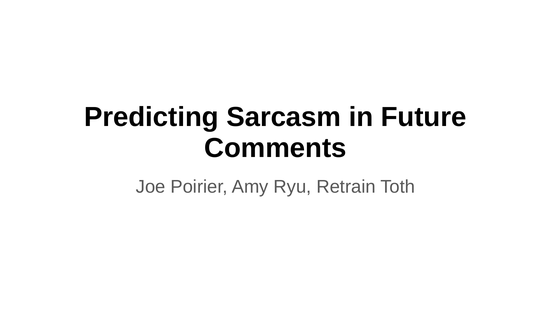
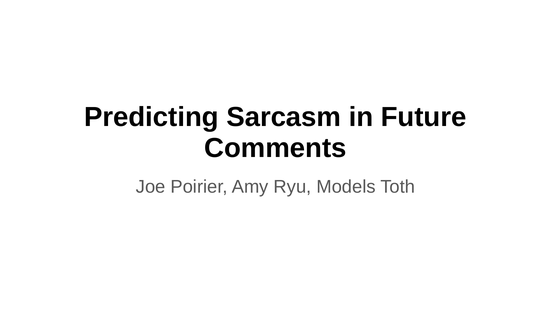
Retrain: Retrain -> Models
